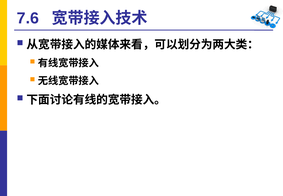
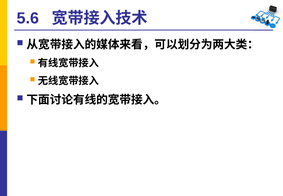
7.6: 7.6 -> 5.6
